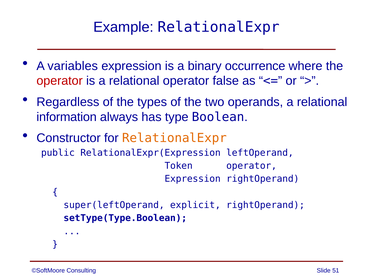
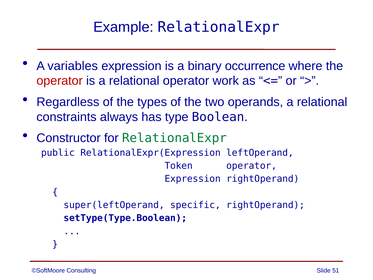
false: false -> work
information: information -> constraints
RelationalExpr at (175, 138) colour: orange -> green
explicit: explicit -> specific
